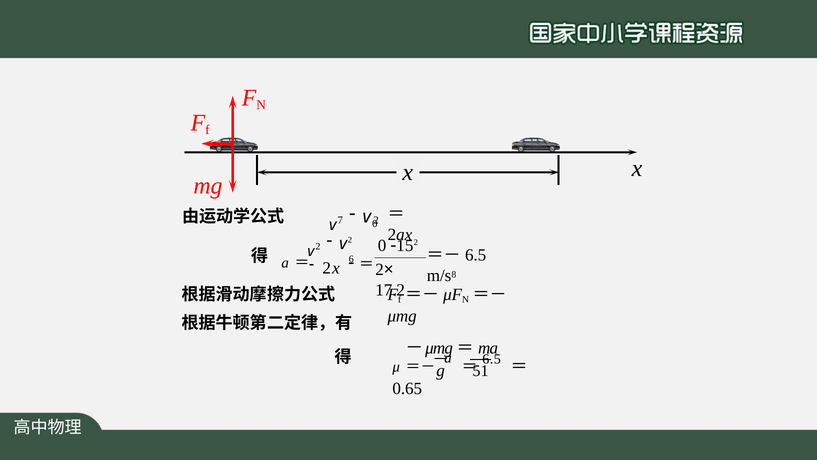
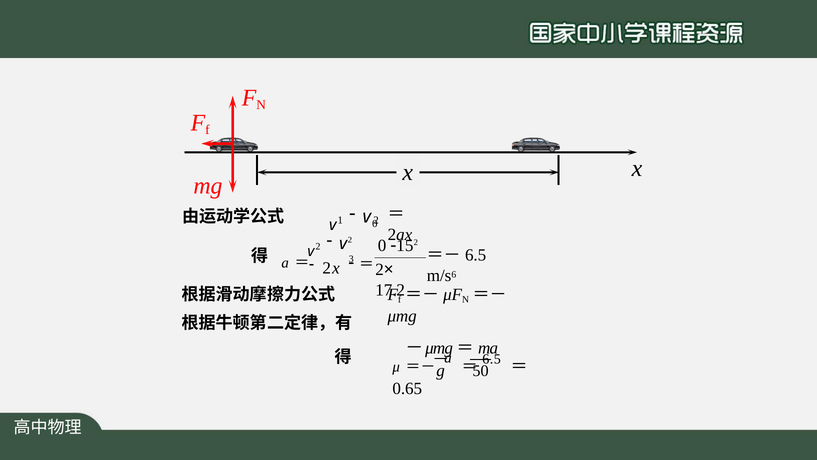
7: 7 -> 1
6: 6 -> 3
8: 8 -> 6
51: 51 -> 50
